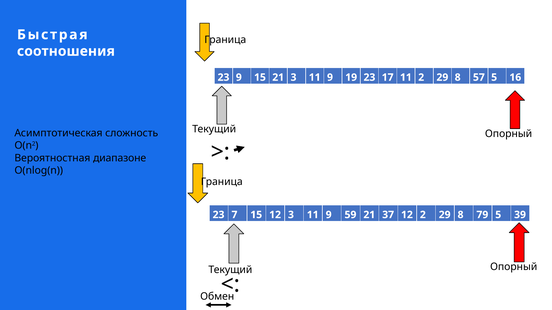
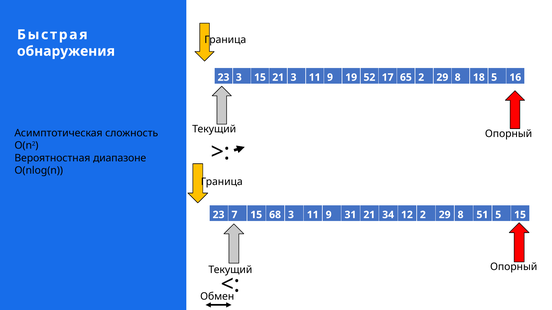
соотношения: соотношения -> обнаружения
23 9: 9 -> 3
19 23: 23 -> 52
17 11: 11 -> 65
57: 57 -> 18
15 12: 12 -> 68
59: 59 -> 31
37: 37 -> 34
79: 79 -> 51
5 39: 39 -> 15
